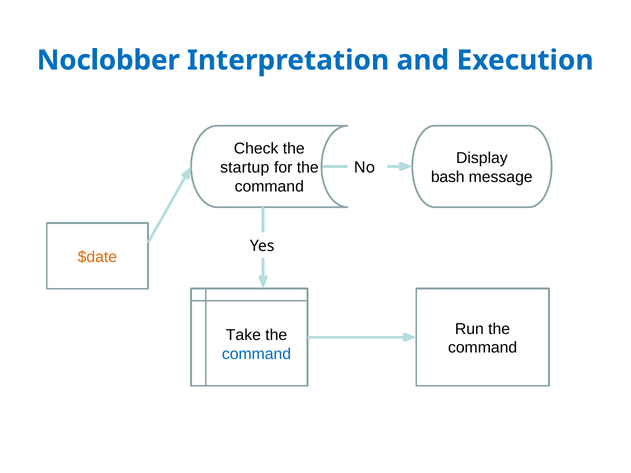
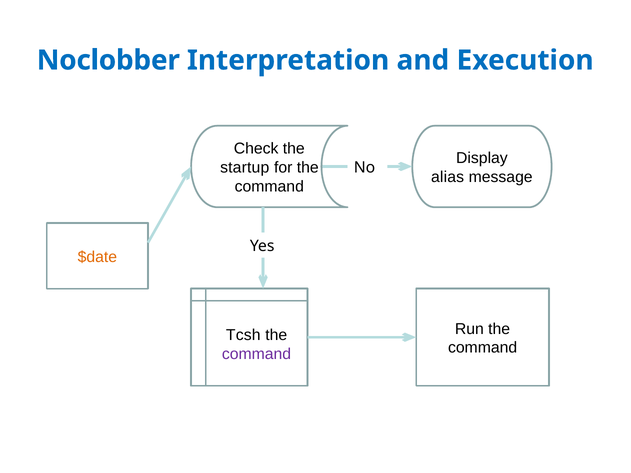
bash: bash -> alias
Take: Take -> Tcsh
command at (257, 354) colour: blue -> purple
